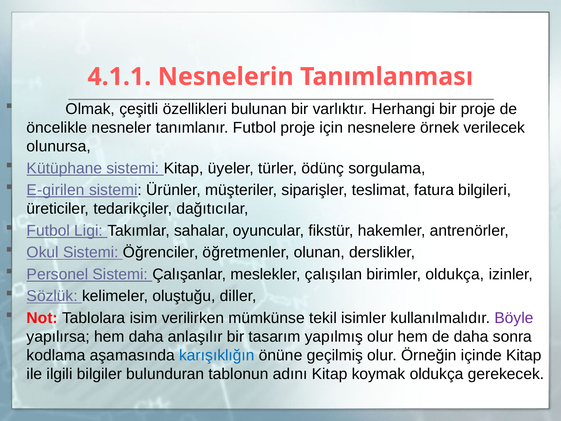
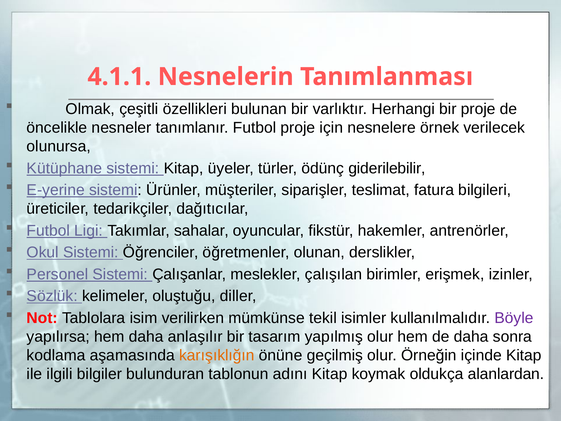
sorgulama: sorgulama -> giderilebilir
E-girilen: E-girilen -> E-yerine
birimler oldukça: oldukça -> erişmek
karışıklığın colour: blue -> orange
gerekecek: gerekecek -> alanlardan
